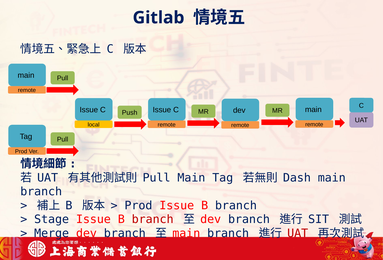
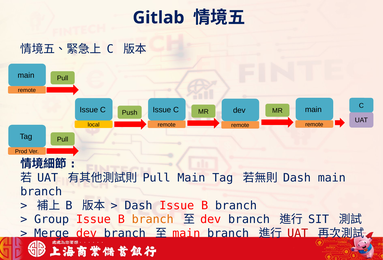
Prod at (138, 206): Prod -> Dash
Stage: Stage -> Group
branch at (153, 220) colour: red -> orange
